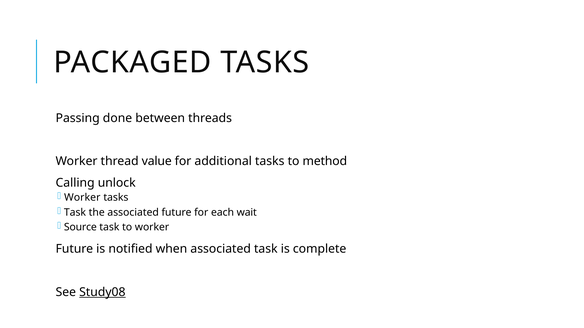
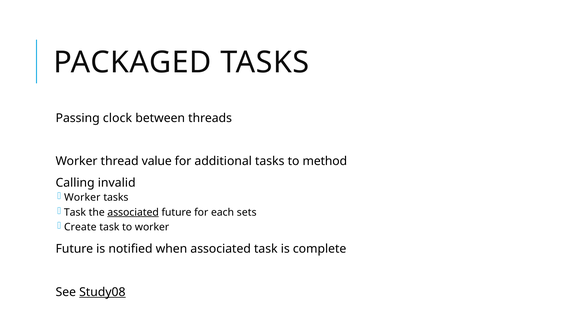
done: done -> clock
unlock: unlock -> invalid
associated at (133, 213) underline: none -> present
wait: wait -> sets
Source: Source -> Create
